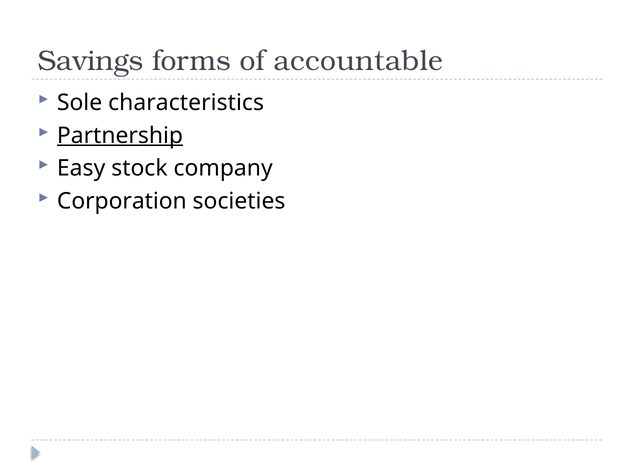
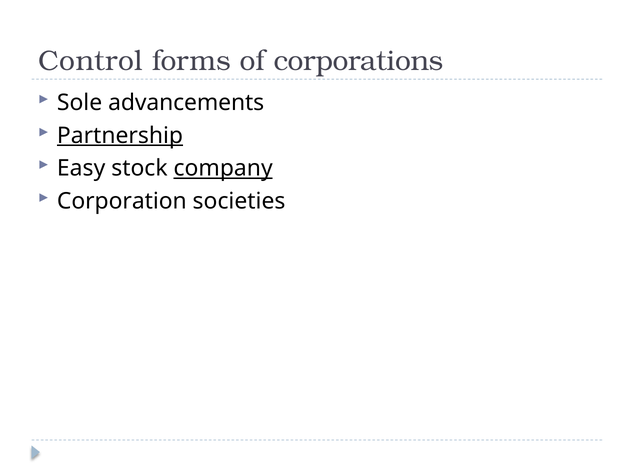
Savings: Savings -> Control
accountable: accountable -> corporations
characteristics: characteristics -> advancements
company underline: none -> present
